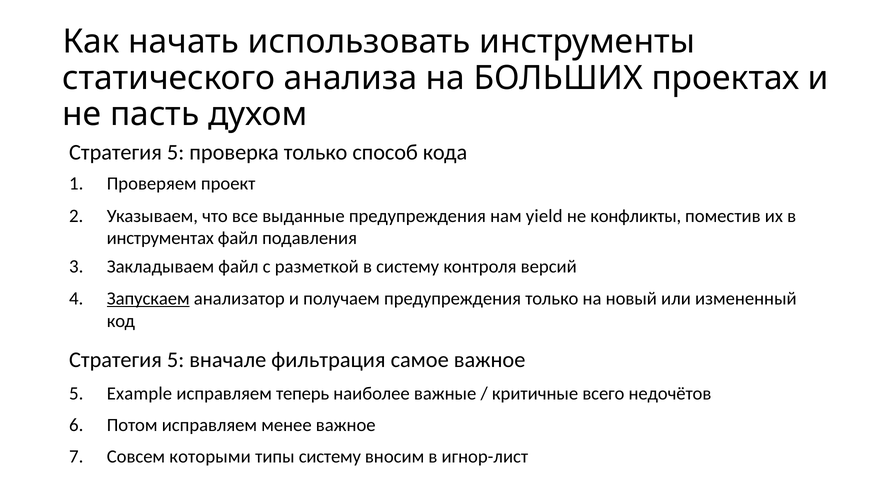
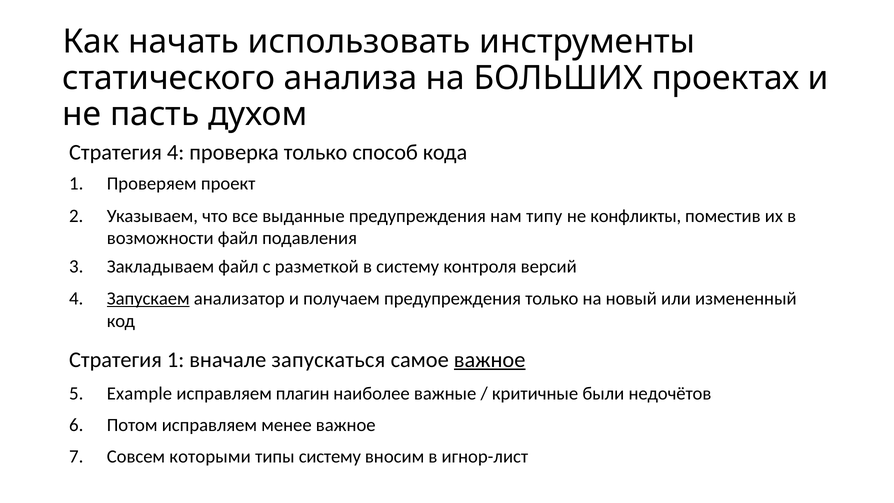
5 at (176, 152): 5 -> 4
yield: yield -> типу
инструментах: инструментах -> возможности
5 at (176, 360): 5 -> 1
фильтрация: фильтрация -> запускаться
важное at (490, 360) underline: none -> present
теперь: теперь -> плагин
всего: всего -> были
